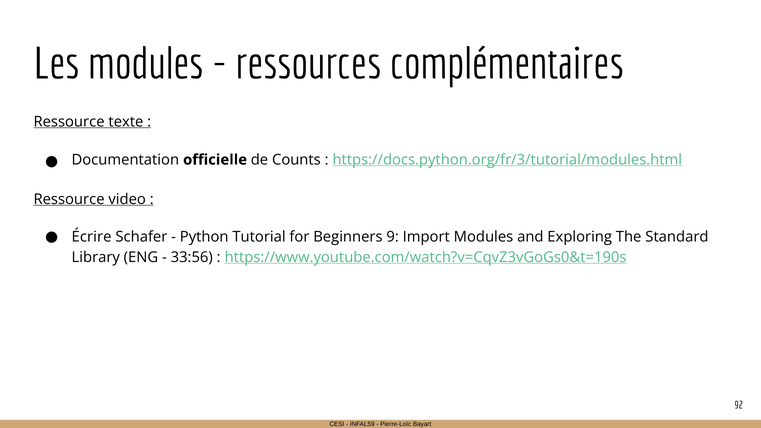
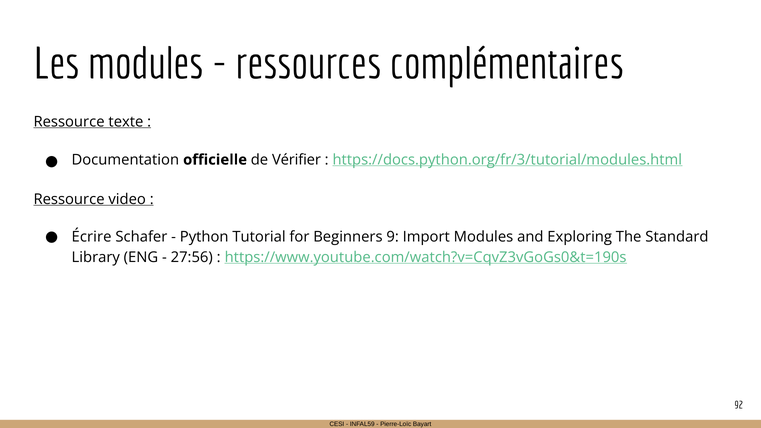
Counts: Counts -> Vérifier
33:56: 33:56 -> 27:56
